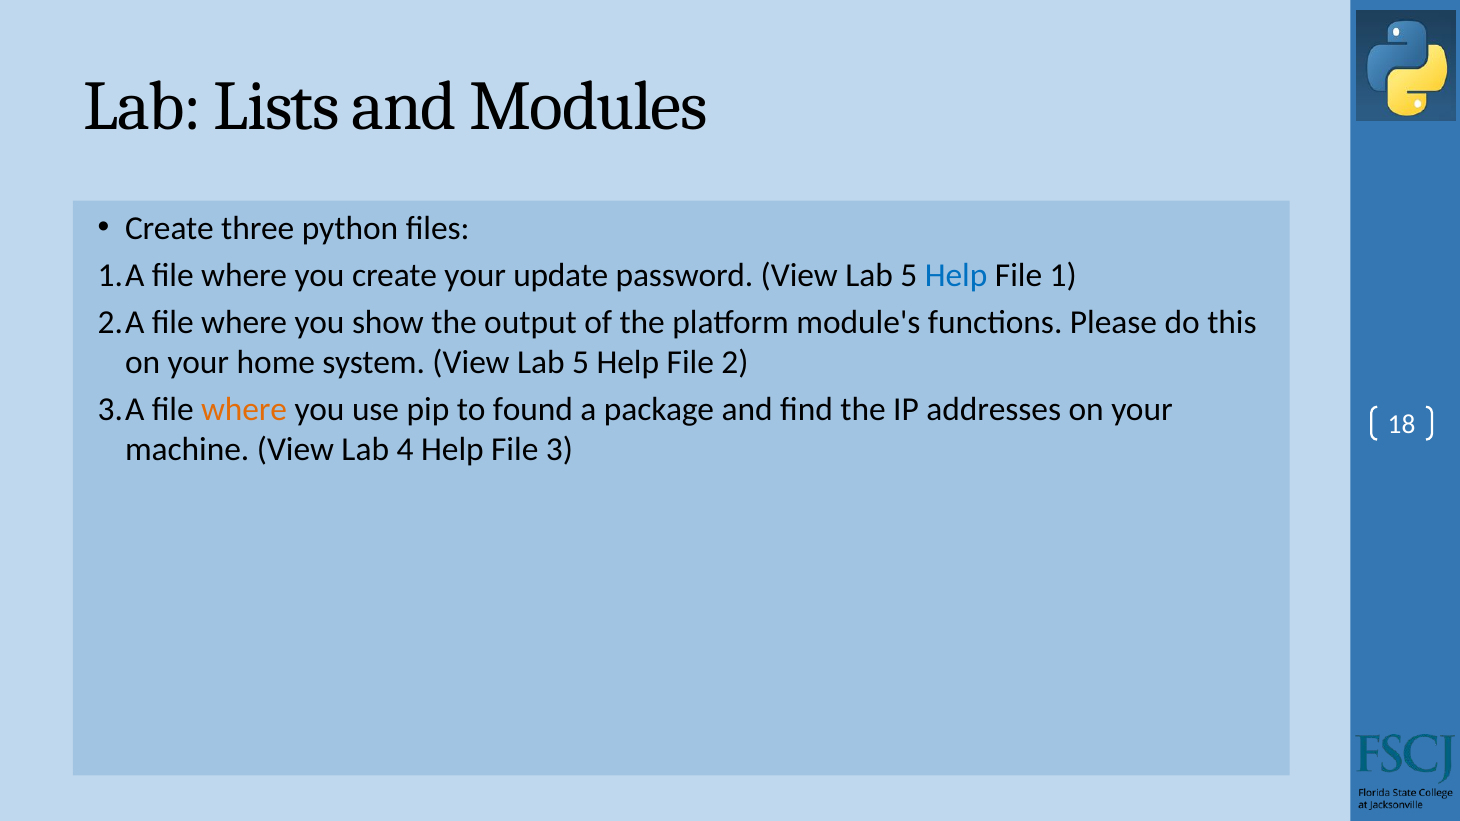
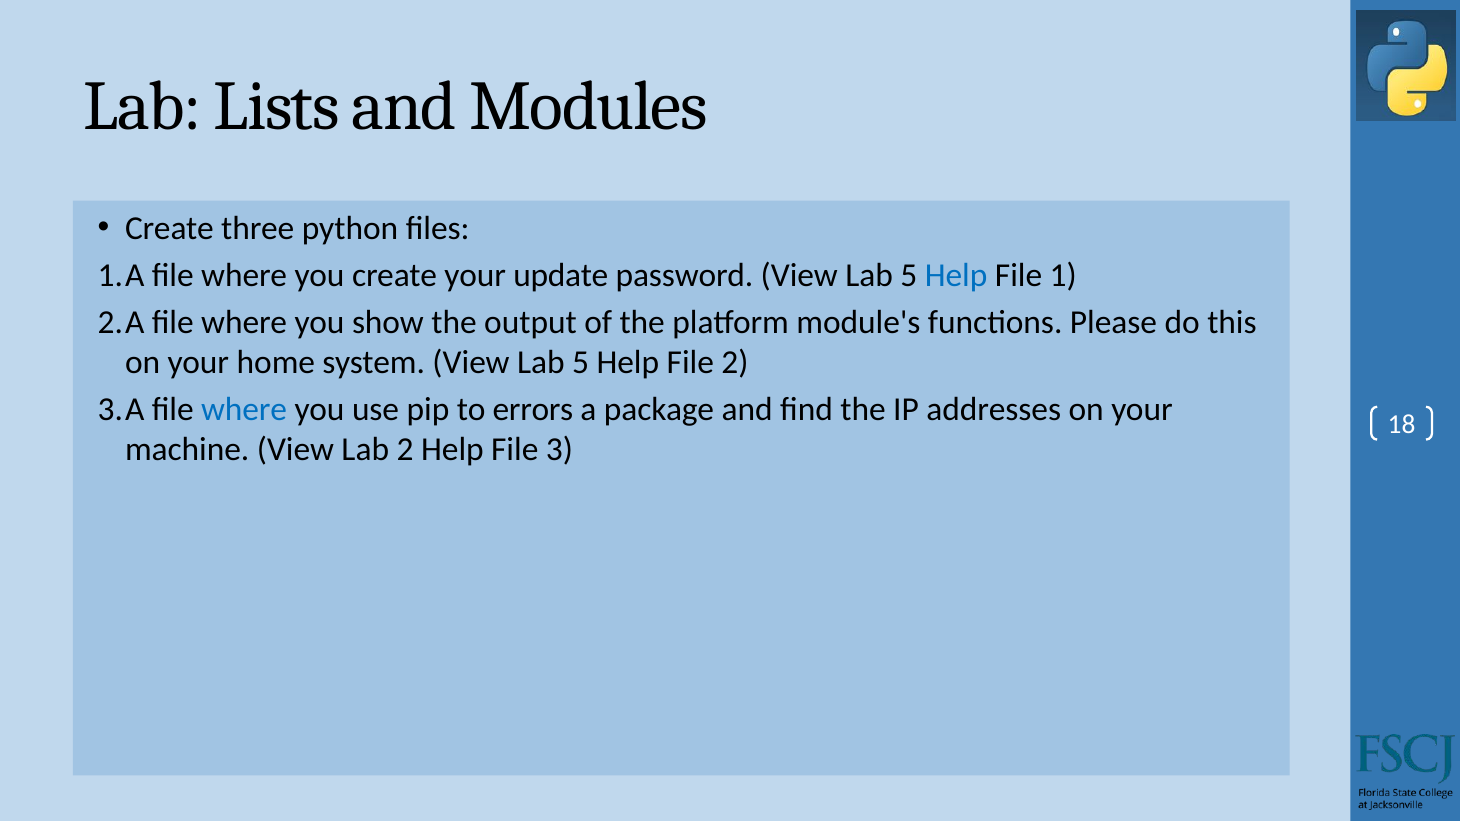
where at (244, 409) colour: orange -> blue
found: found -> errors
Lab 4: 4 -> 2
